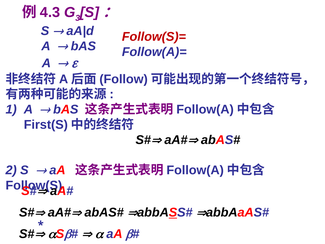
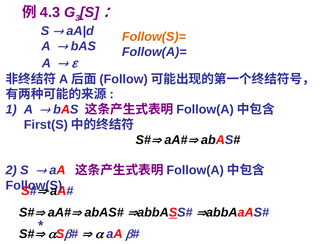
Follow(S)= colour: red -> orange
